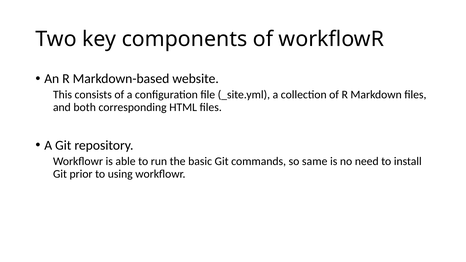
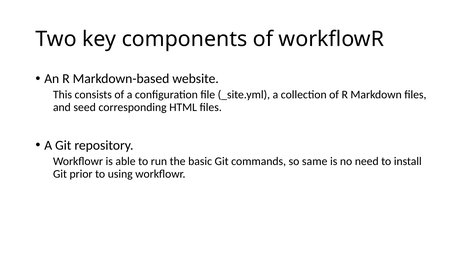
both: both -> seed
